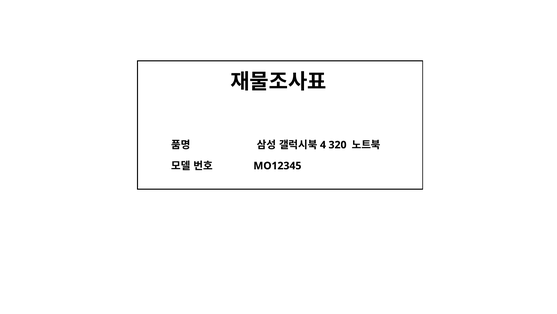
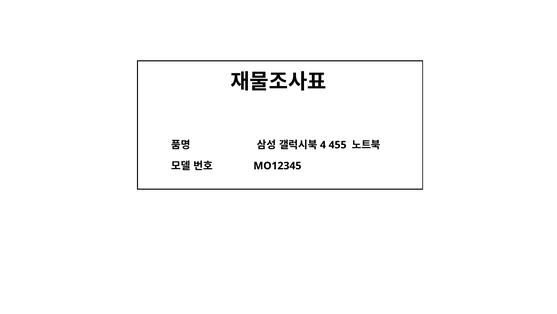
320: 320 -> 455
